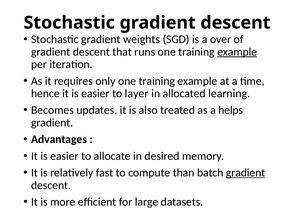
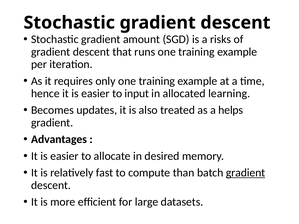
weights: weights -> amount
over: over -> risks
example at (237, 52) underline: present -> none
layer: layer -> input
